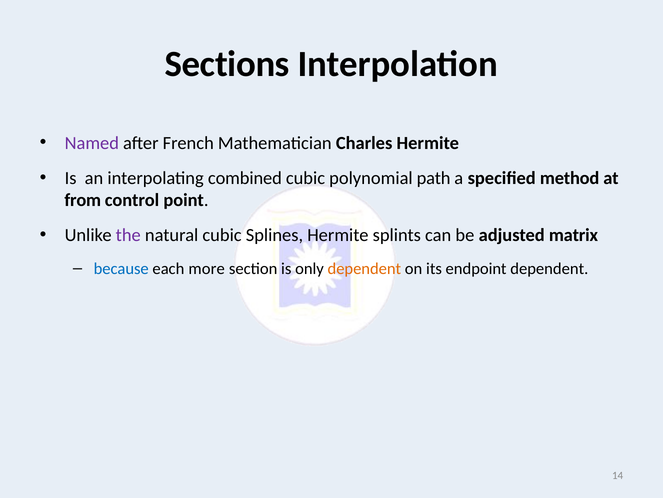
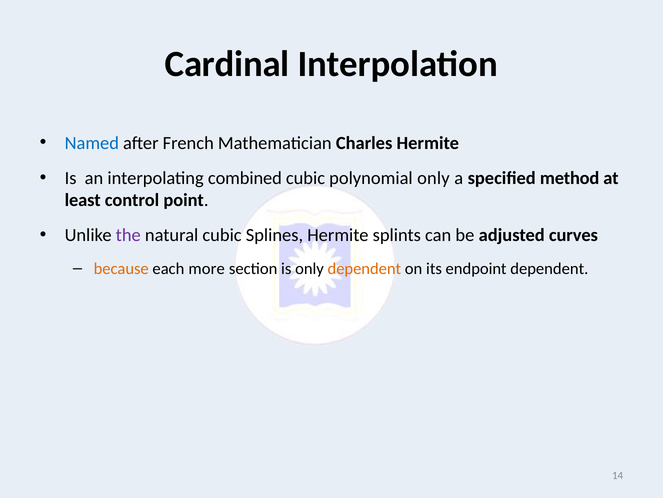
Sections: Sections -> Cardinal
Named colour: purple -> blue
polynomial path: path -> only
from: from -> least
matrix: matrix -> curves
because colour: blue -> orange
